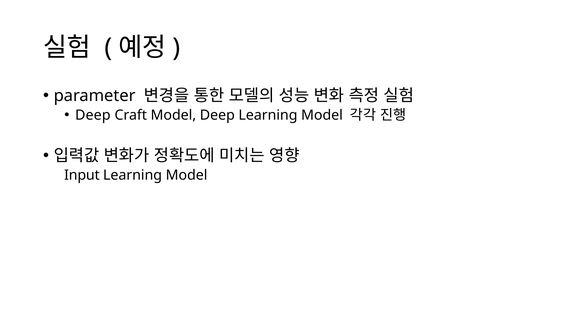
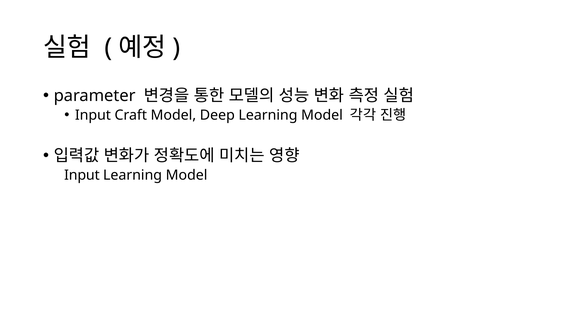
Deep at (93, 115): Deep -> Input
